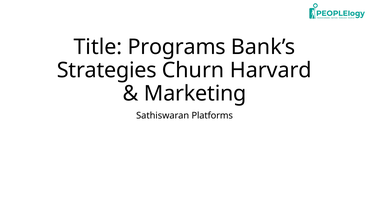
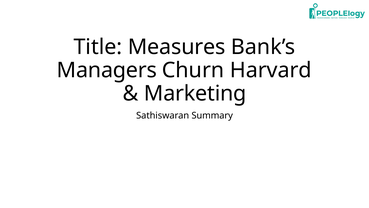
Programs: Programs -> Measures
Strategies: Strategies -> Managers
Platforms: Platforms -> Summary
